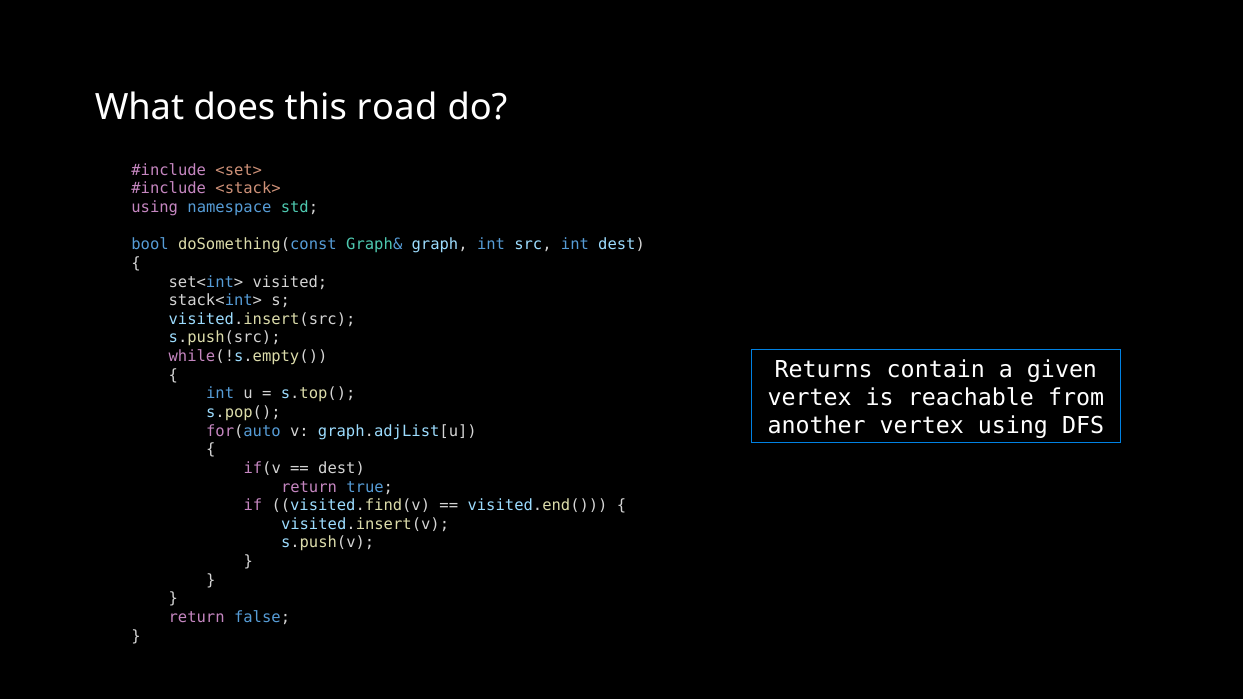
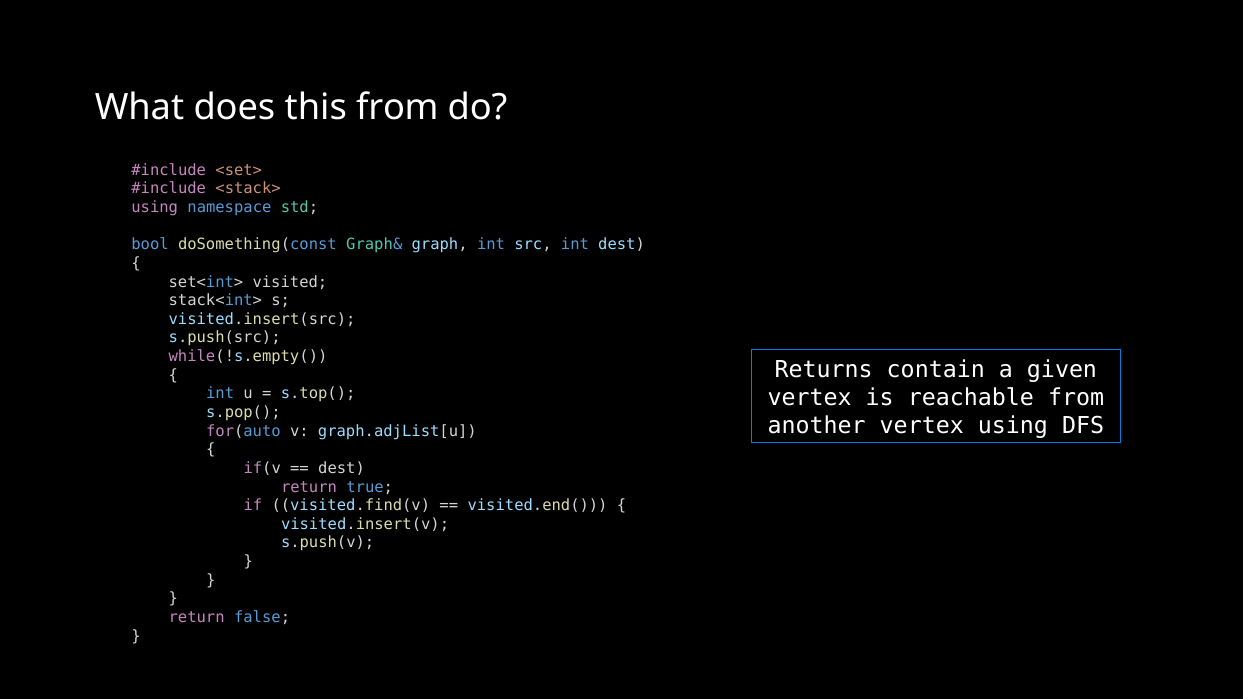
this road: road -> from
